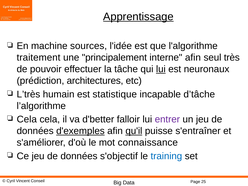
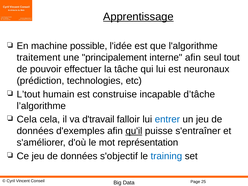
sources: sources -> possible
très: très -> tout
lui at (161, 69) underline: present -> none
architectures: architectures -> technologies
L’très: L’très -> L’tout
statistique: statistique -> construise
d'better: d'better -> d'travail
entrer colour: purple -> blue
d'exemples underline: present -> none
connaissance: connaissance -> représentation
